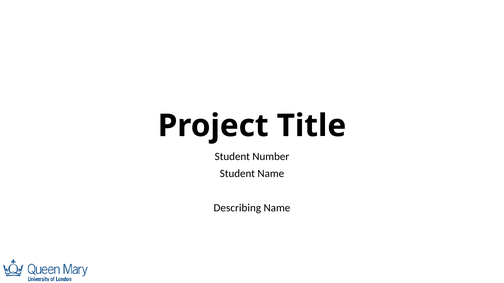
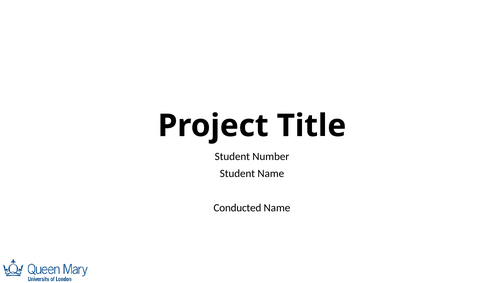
Describing: Describing -> Conducted
